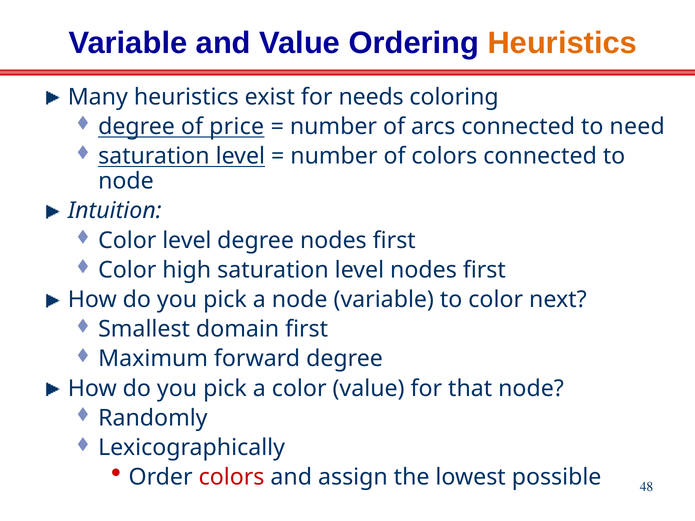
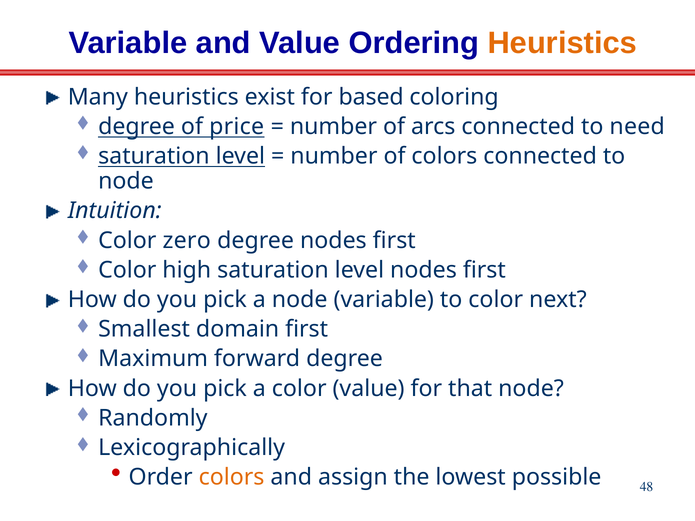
needs: needs -> based
Color level: level -> zero
colors at (232, 478) colour: red -> orange
